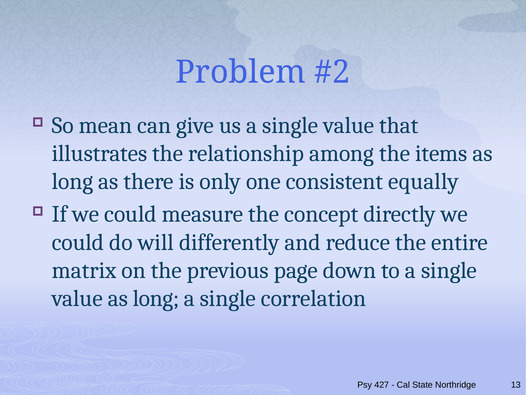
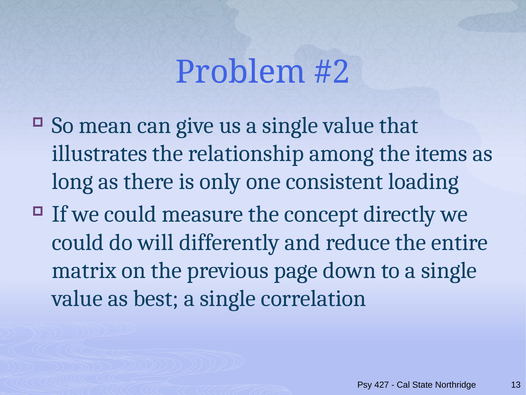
equally: equally -> loading
value as long: long -> best
